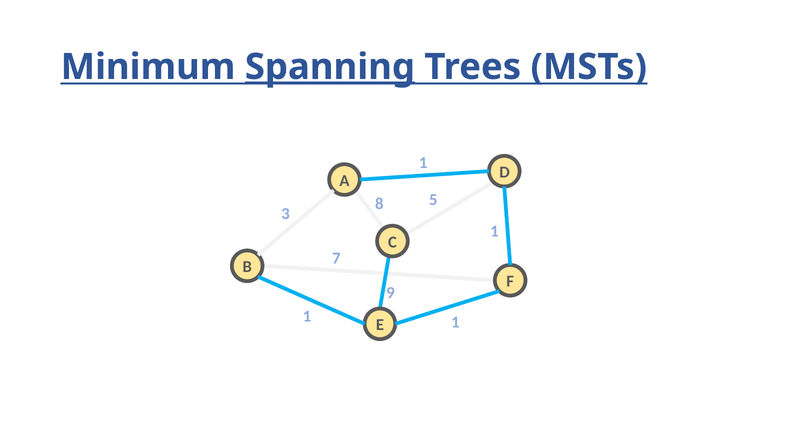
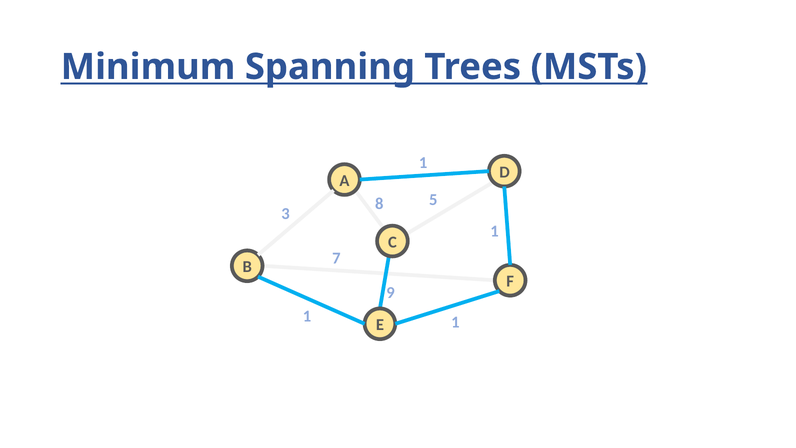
Spanning underline: present -> none
